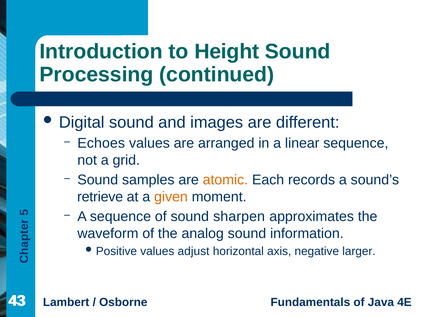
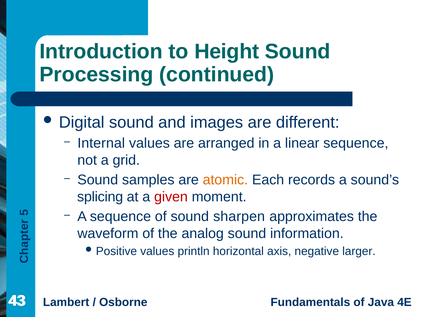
Echoes: Echoes -> Internal
retrieve: retrieve -> splicing
given colour: orange -> red
adjust: adjust -> println
